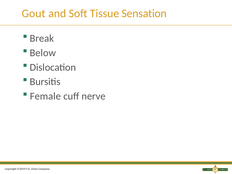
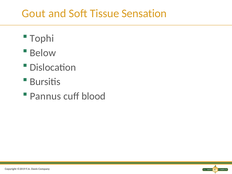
Break: Break -> Tophi
Female: Female -> Pannus
nerve: nerve -> blood
